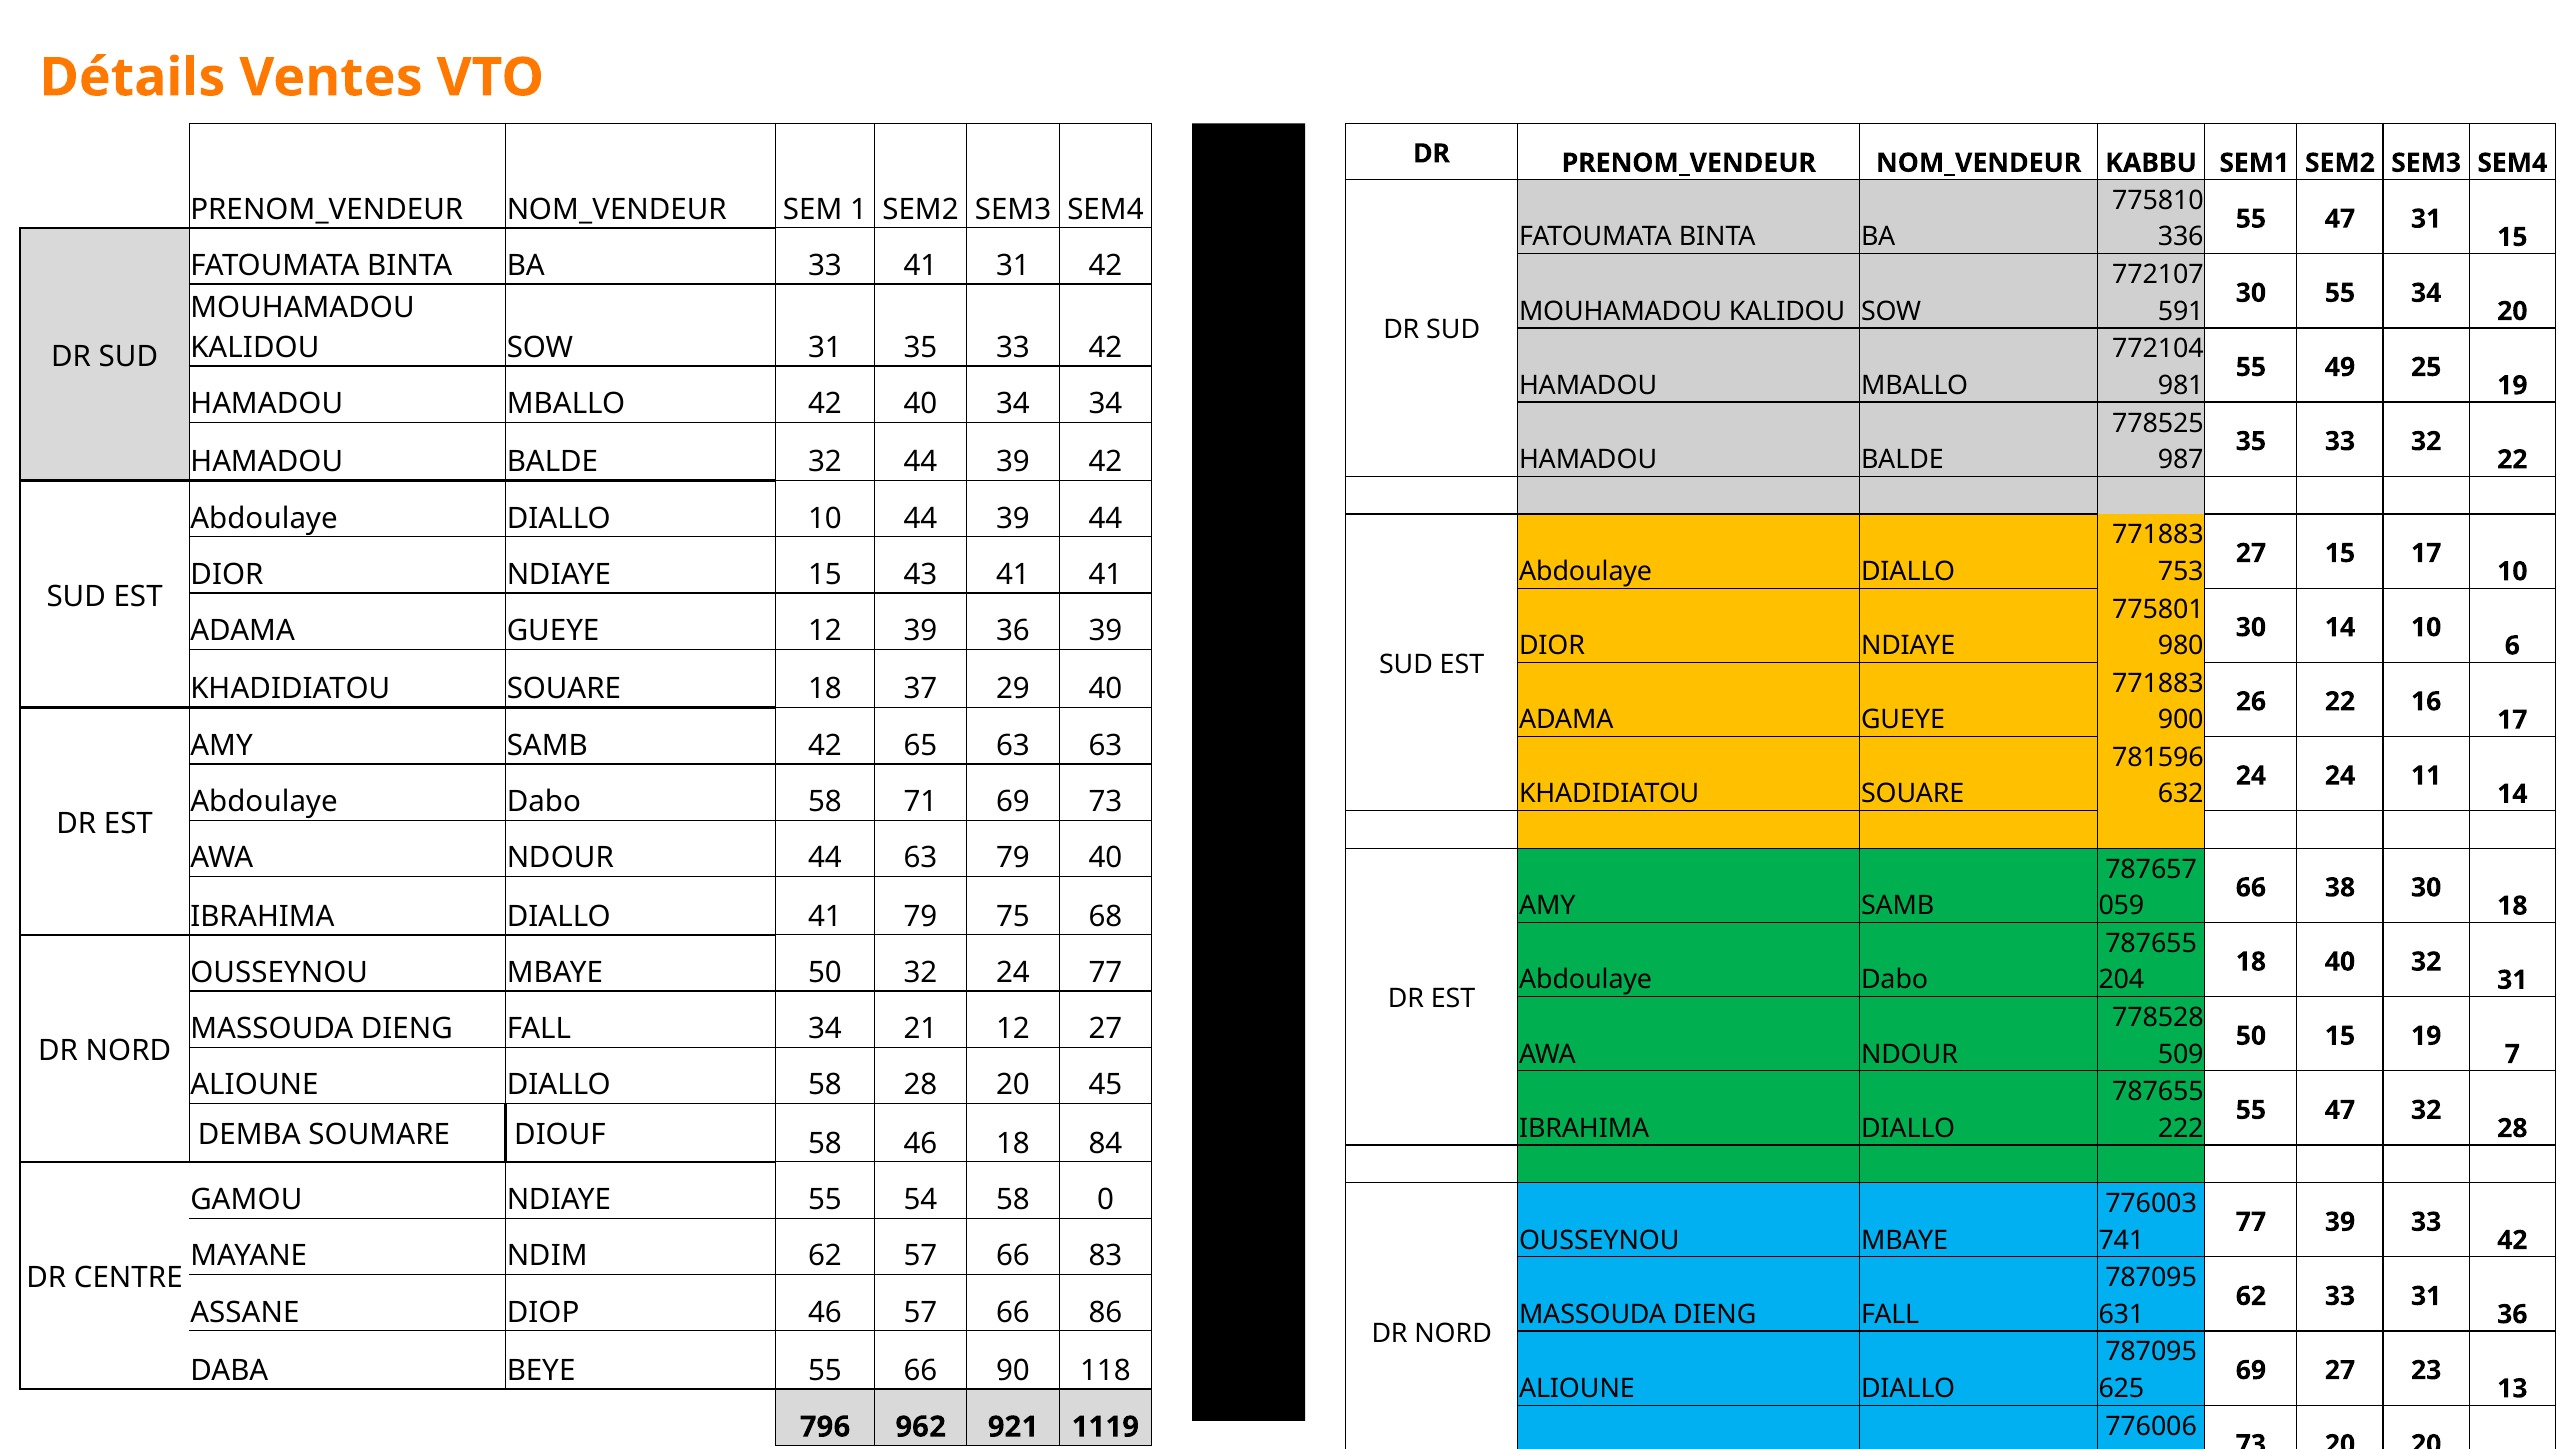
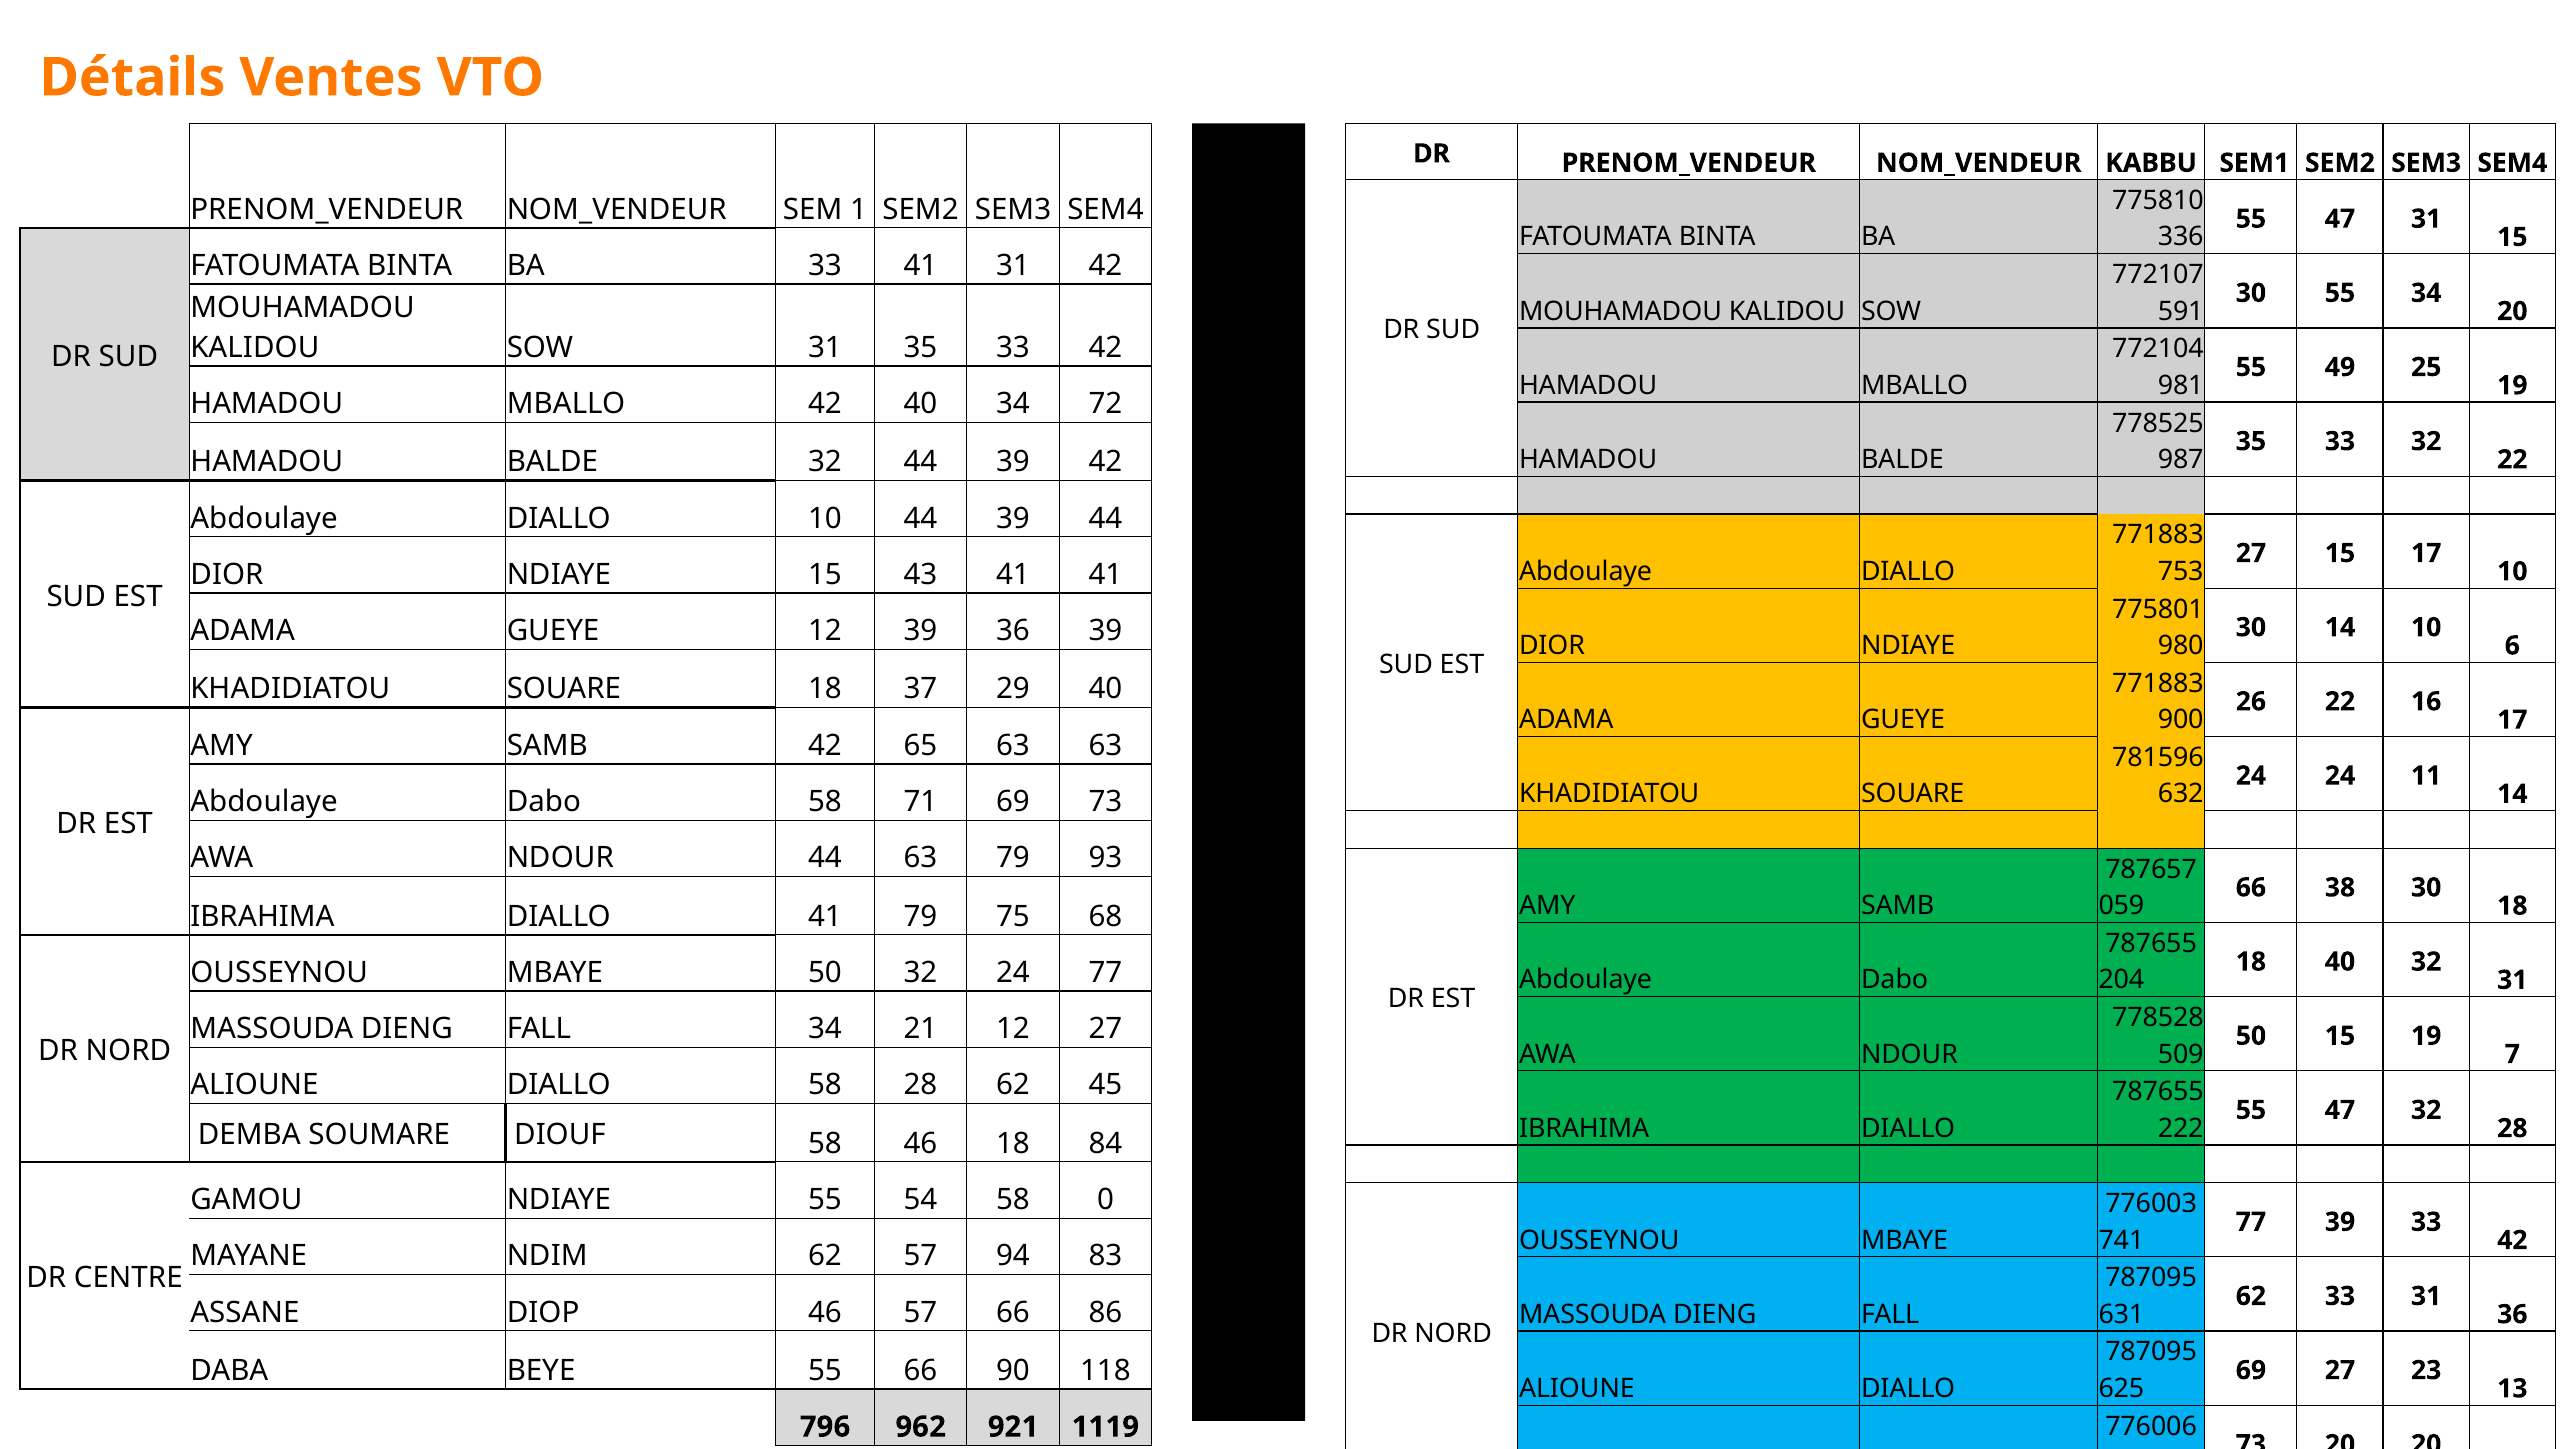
34 34: 34 -> 72
79 40: 40 -> 93
28 20: 20 -> 62
62 57 66: 66 -> 94
